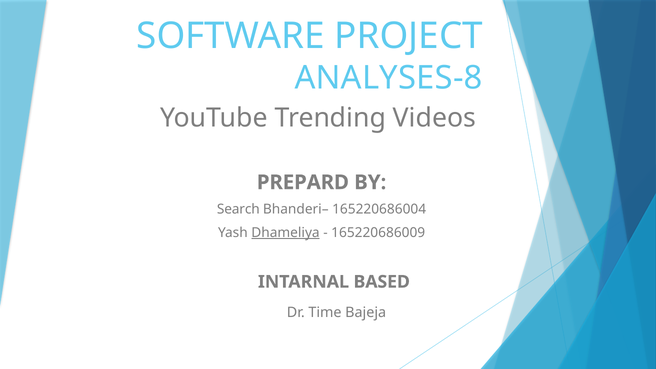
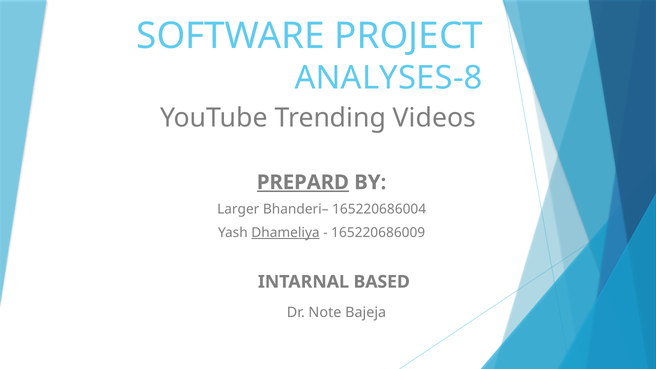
PREPARD underline: none -> present
Search: Search -> Larger
Time: Time -> Note
